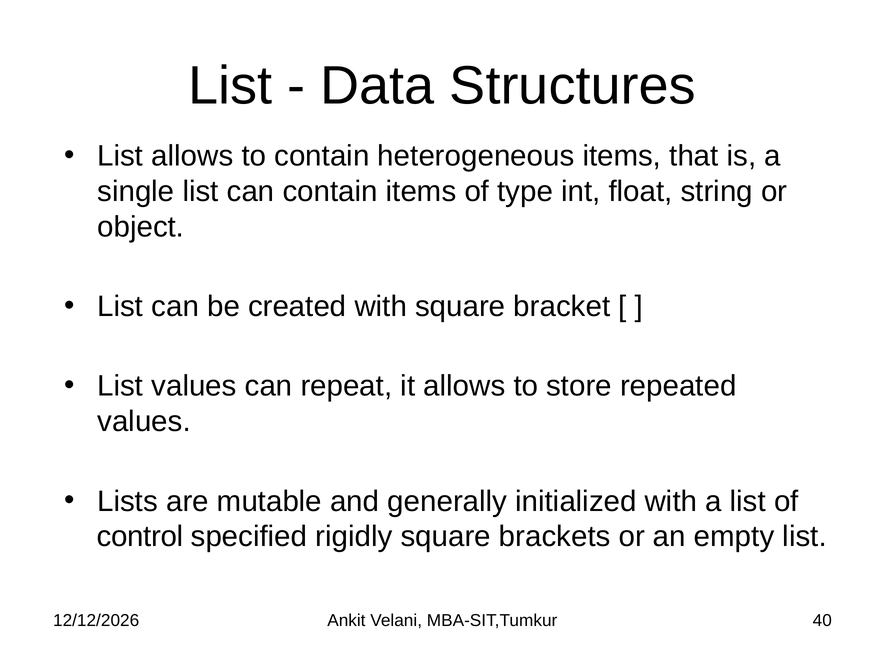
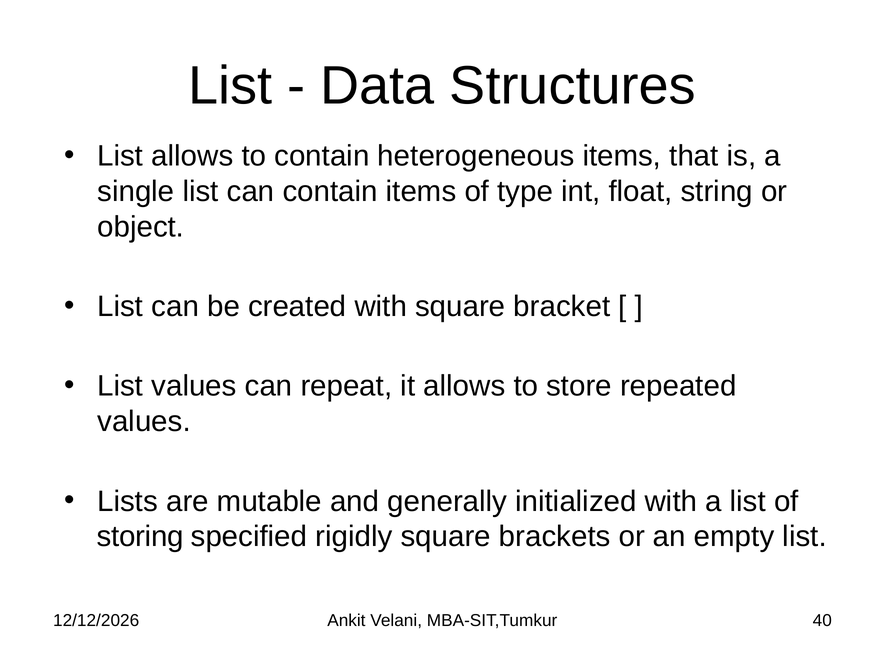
control: control -> storing
